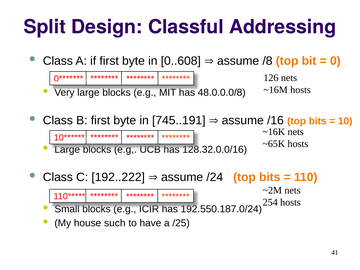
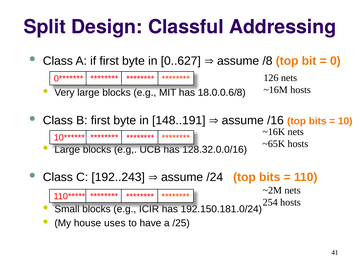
0..608: 0..608 -> 0..627
48.0.0.0/8: 48.0.0.0/8 -> 18.0.0.6/8
745..191: 745..191 -> 148..191
192..222: 192..222 -> 192..243
192.550.187.0/24: 192.550.187.0/24 -> 192.150.181.0/24
such: such -> uses
